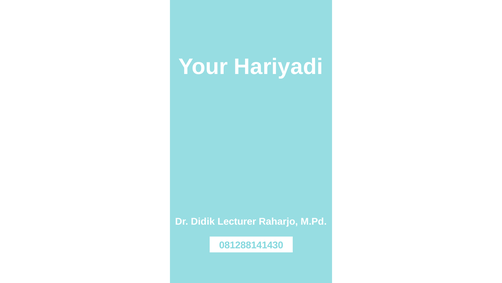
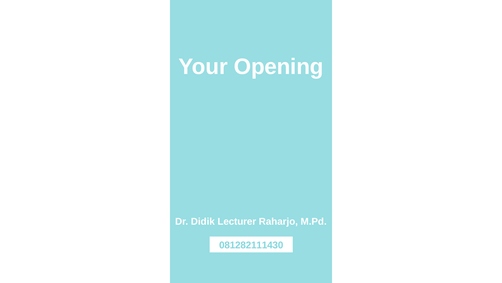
Hariyadi: Hariyadi -> Opening
081288141430: 081288141430 -> 081282111430
